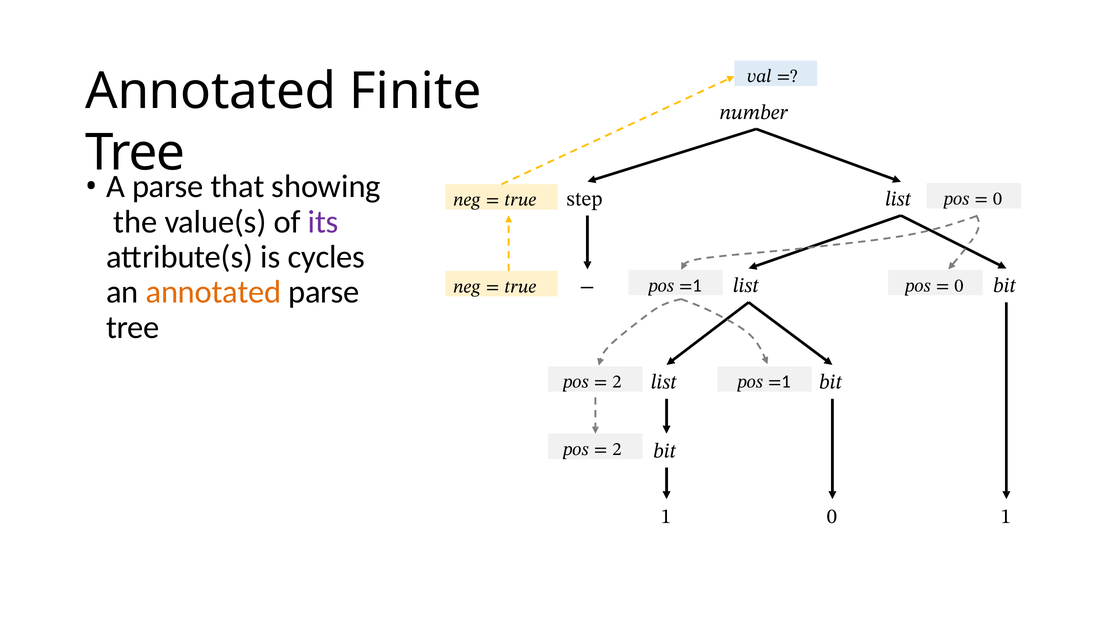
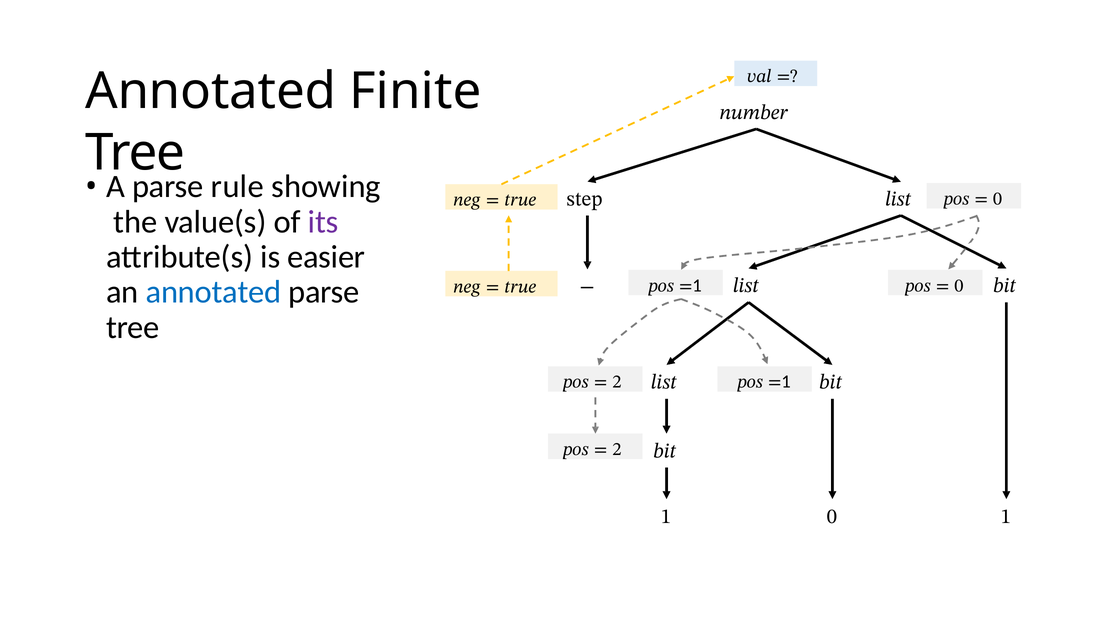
that: that -> rule
cycles: cycles -> easier
annotated at (213, 292) colour: orange -> blue
